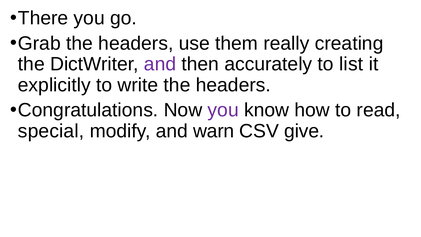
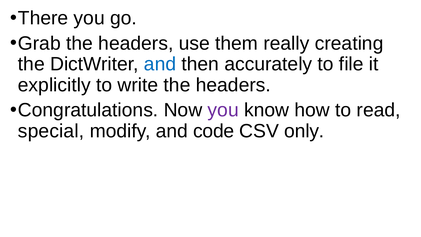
and at (160, 64) colour: purple -> blue
list: list -> file
warn: warn -> code
give: give -> only
